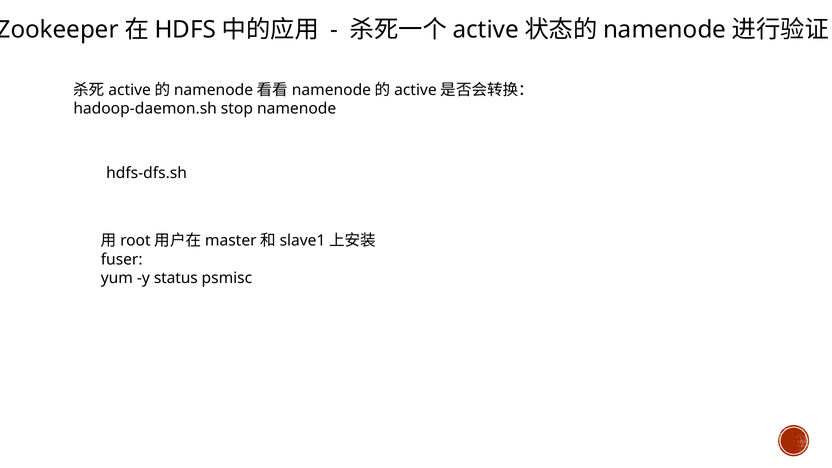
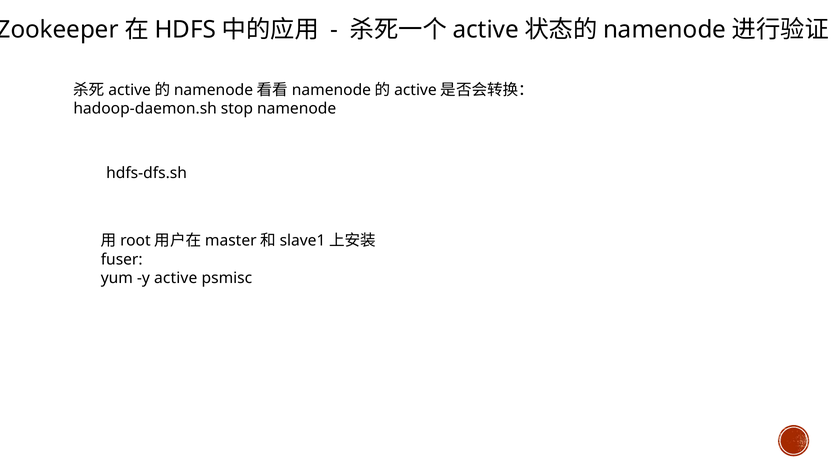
y status: status -> active
